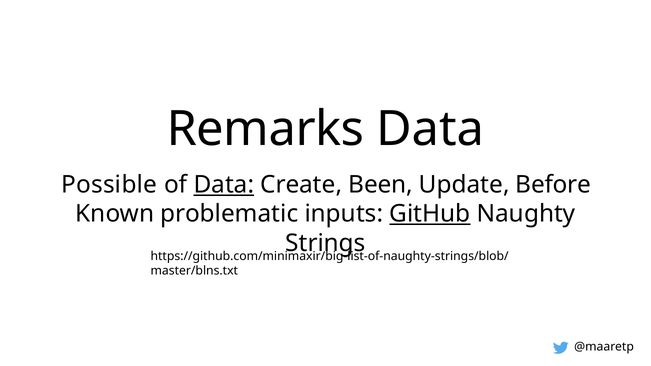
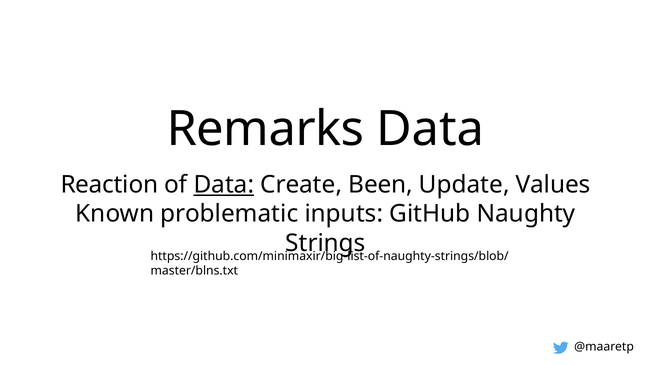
Possible: Possible -> Reaction
Before: Before -> Values
GitHub underline: present -> none
